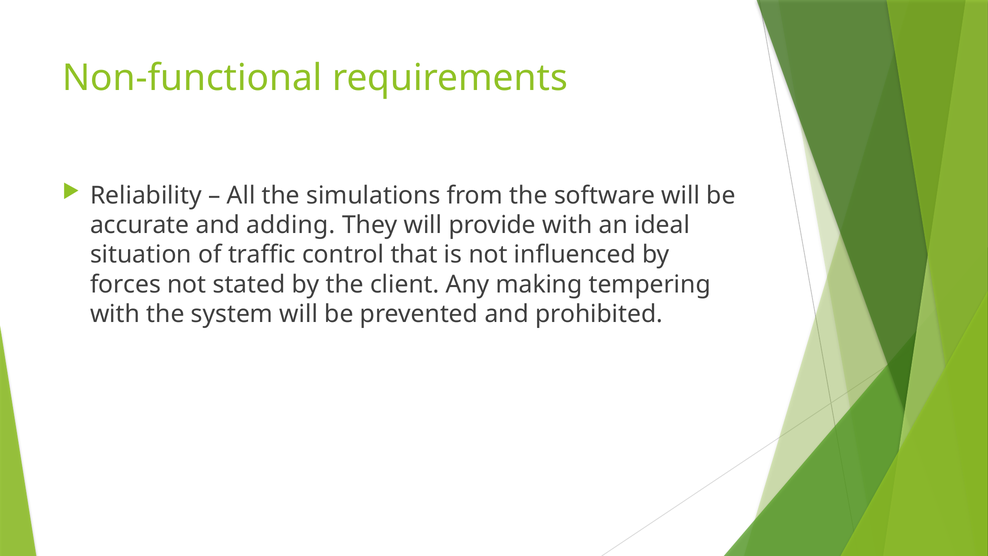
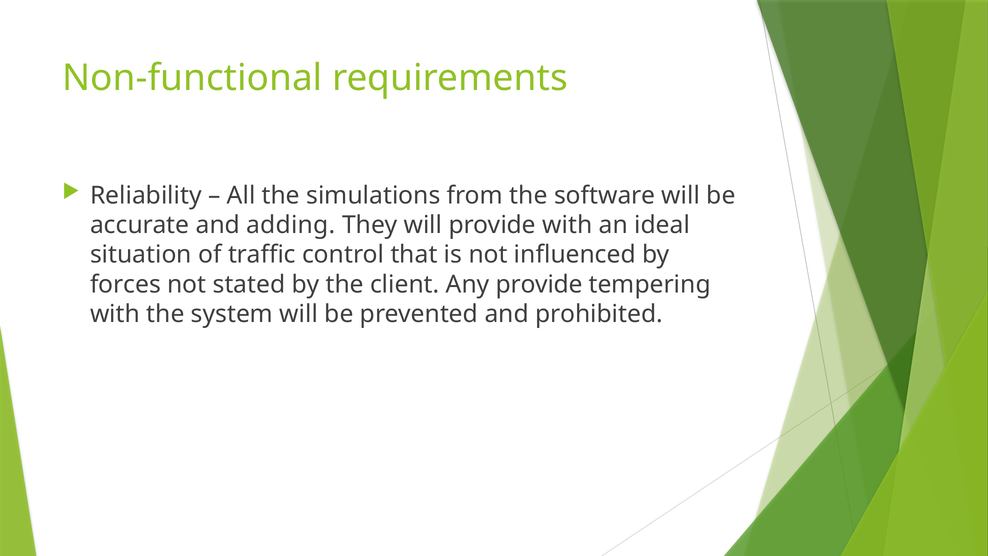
Any making: making -> provide
